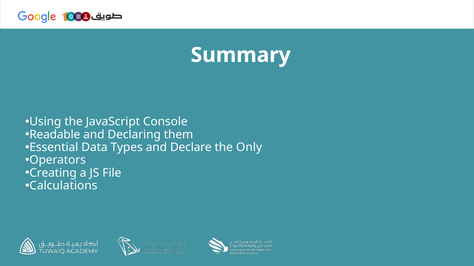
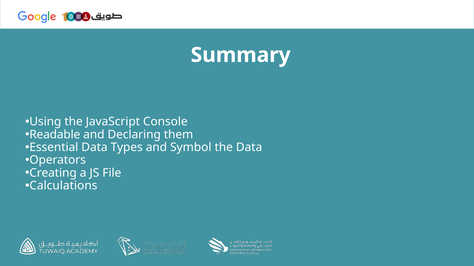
Declare: Declare -> Symbol
the Only: Only -> Data
